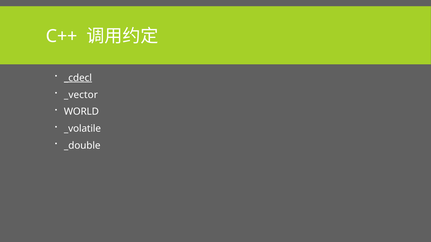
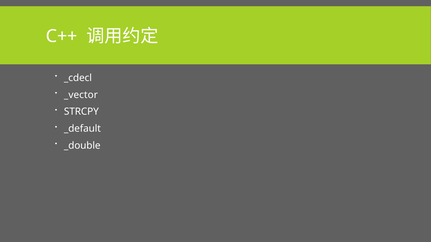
_cdecl underline: present -> none
WORLD: WORLD -> STRCPY
_volatile: _volatile -> _default
